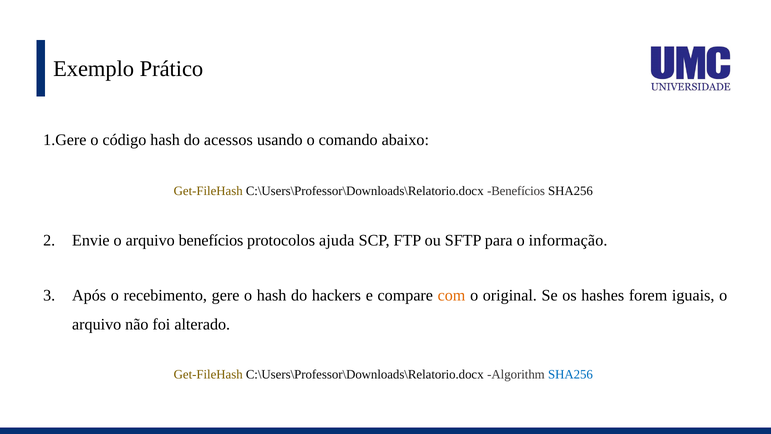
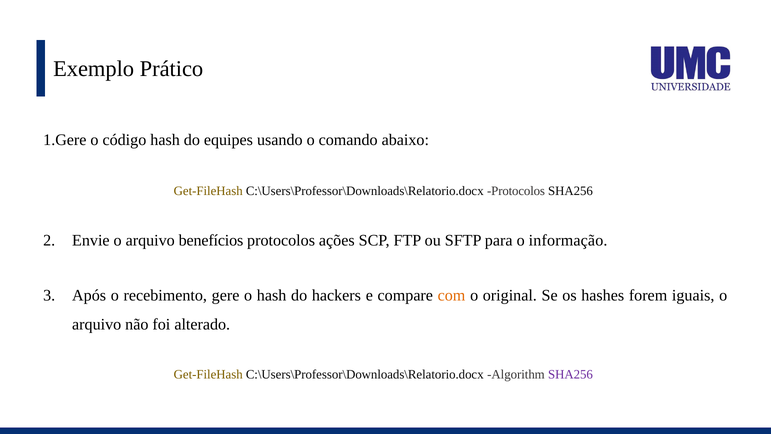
acessos: acessos -> equipes
C:\Users\Professor\Downloads\Relatorio.docx Benefícios: Benefícios -> Protocolos
ajuda: ajuda -> ações
SHA256 at (570, 374) colour: blue -> purple
